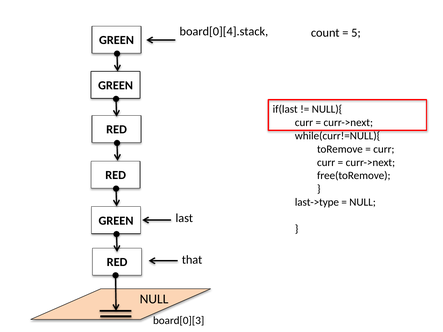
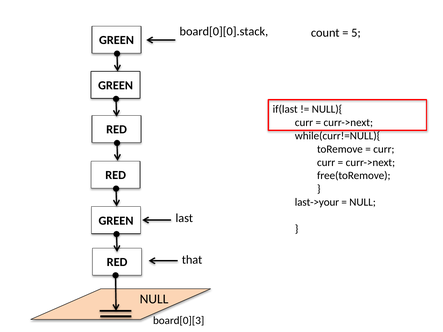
board[0][4].stack: board[0][4].stack -> board[0][0].stack
last->type: last->type -> last->your
